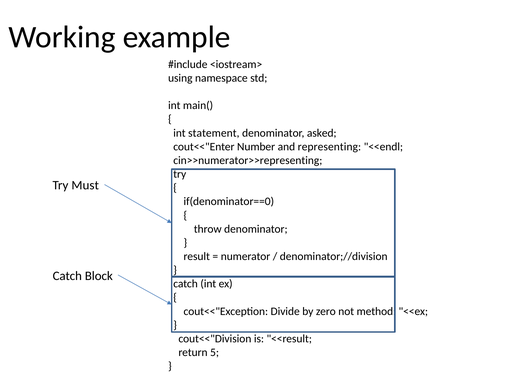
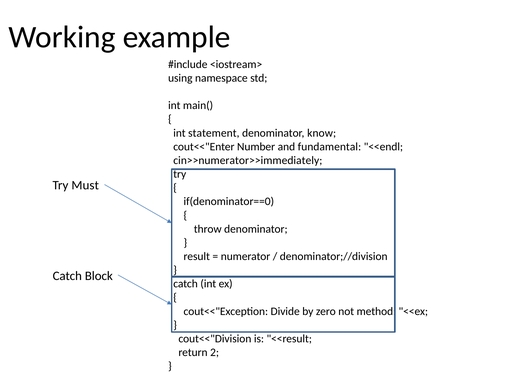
asked: asked -> know
representing: representing -> fundamental
cin>>numerator>>representing: cin>>numerator>>representing -> cin>>numerator>>immediately
5: 5 -> 2
